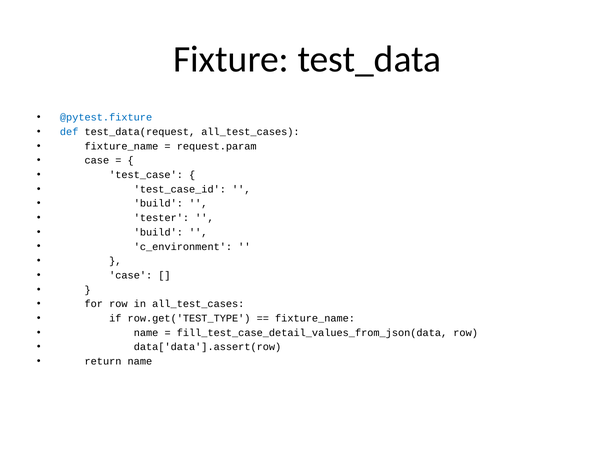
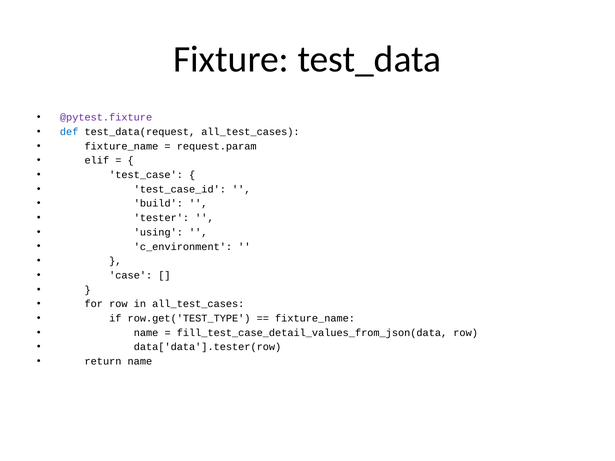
@pytest.fixture colour: blue -> purple
case at (97, 161): case -> elif
build at (158, 232): build -> using
data['data'].assert(row: data['data'].assert(row -> data['data'].tester(row
